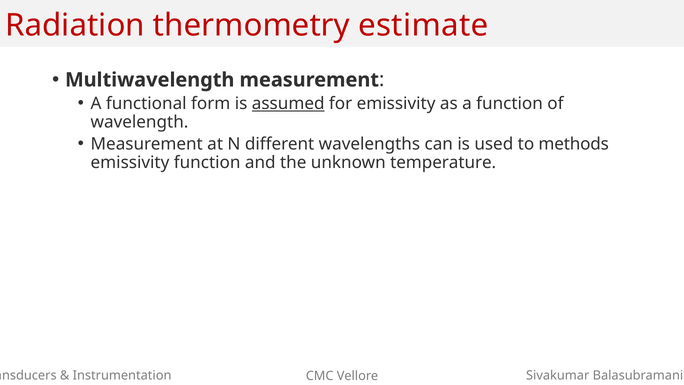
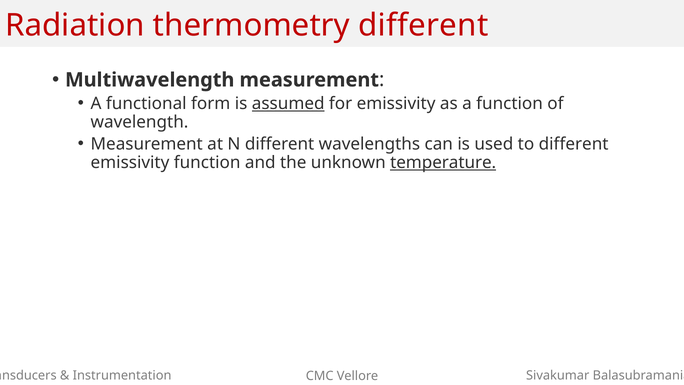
thermometry estimate: estimate -> different
to methods: methods -> different
temperature underline: none -> present
